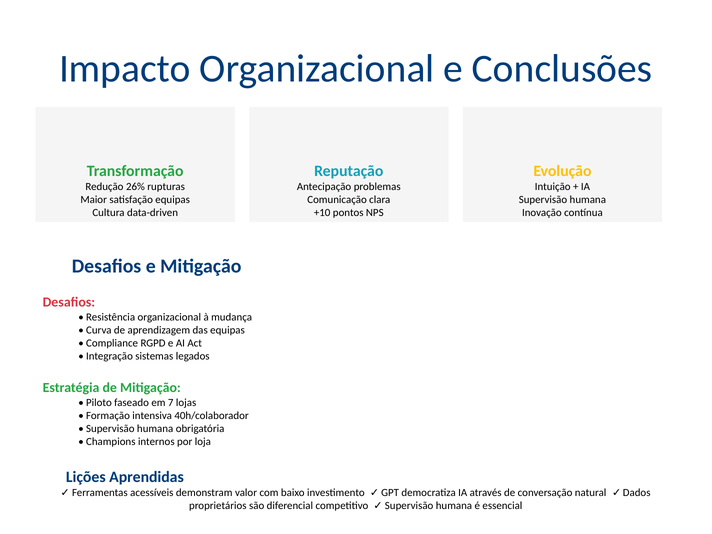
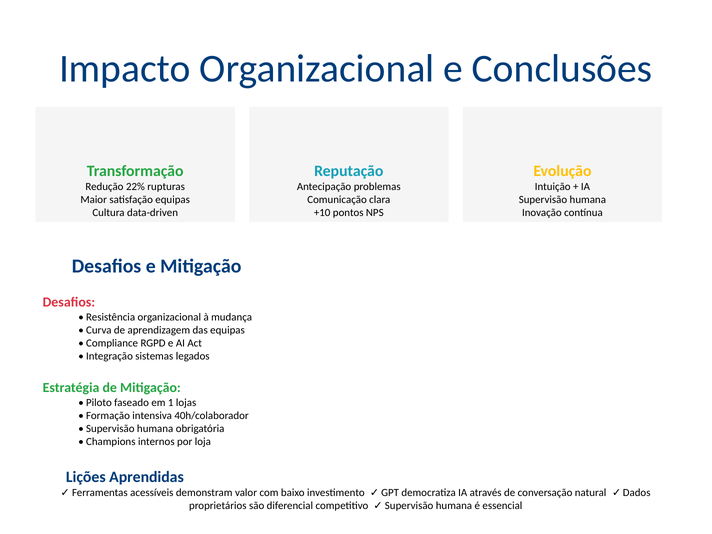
26%: 26% -> 22%
7: 7 -> 1
